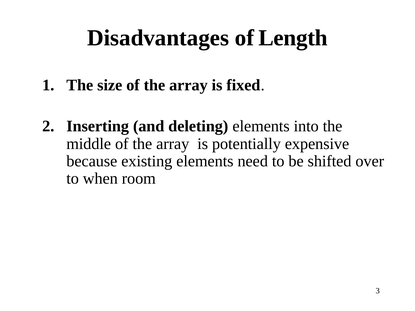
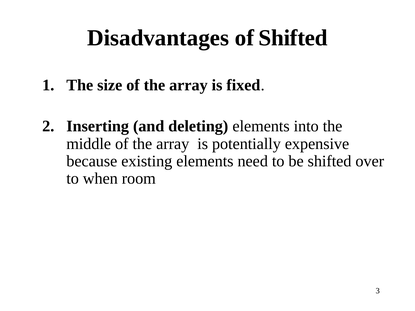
of Length: Length -> Shifted
